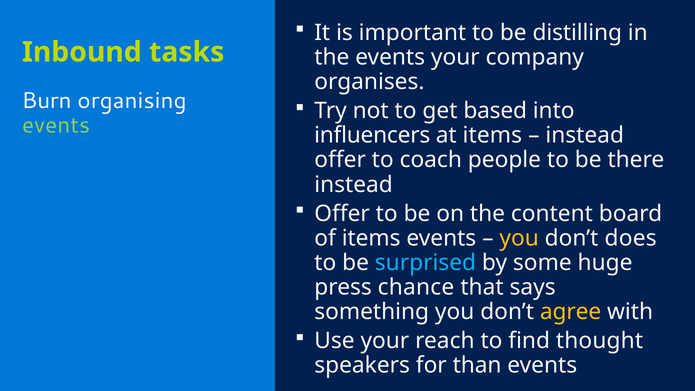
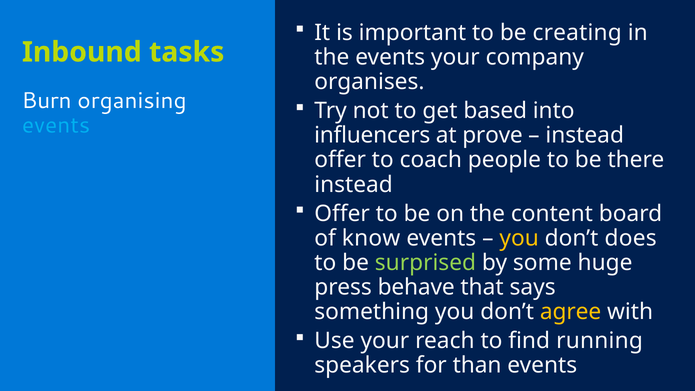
distilling: distilling -> creating
events at (56, 125) colour: light green -> light blue
at items: items -> prove
of items: items -> know
surprised colour: light blue -> light green
chance: chance -> behave
thought: thought -> running
